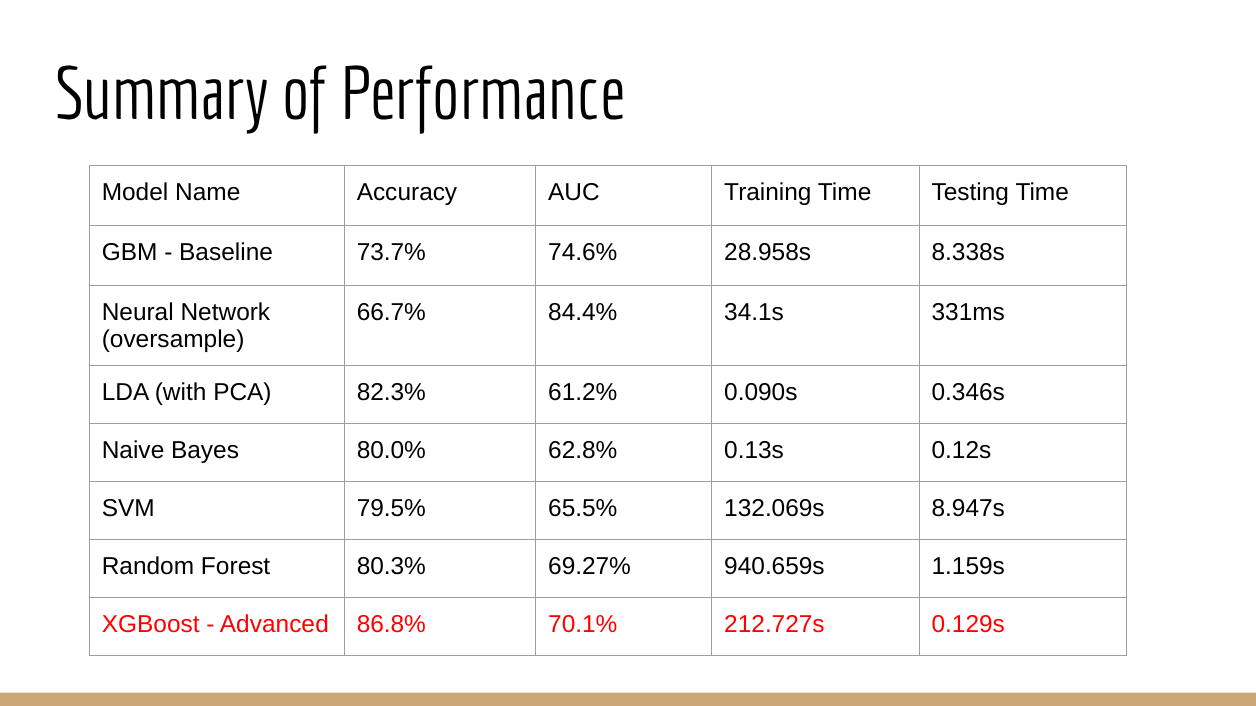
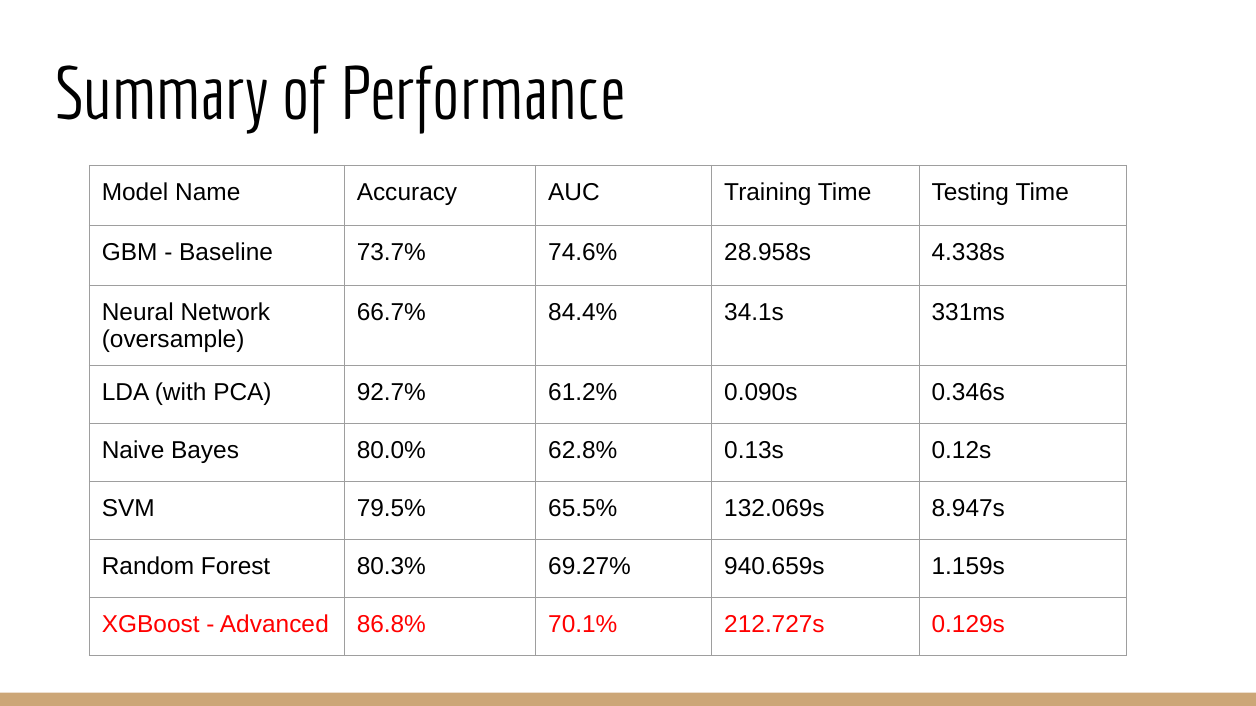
8.338s: 8.338s -> 4.338s
82.3%: 82.3% -> 92.7%
